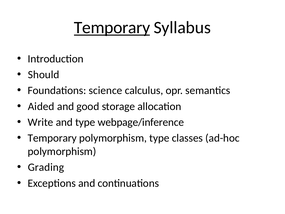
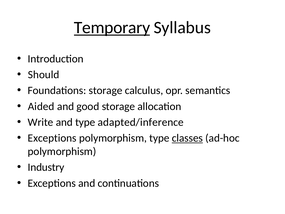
Foundations science: science -> storage
webpage/inference: webpage/inference -> adapted/inference
Temporary at (52, 138): Temporary -> Exceptions
classes underline: none -> present
Grading: Grading -> Industry
